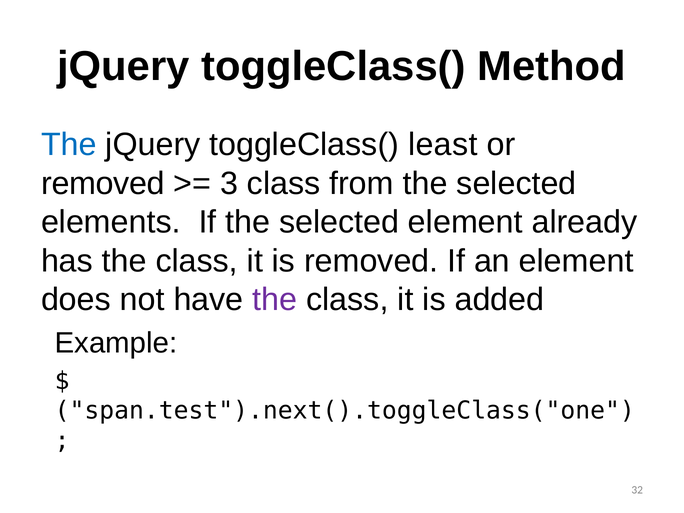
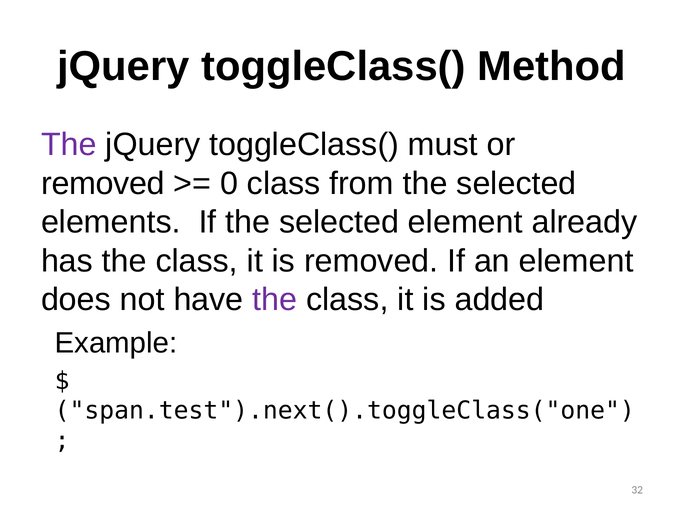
The at (69, 145) colour: blue -> purple
least: least -> must
3: 3 -> 0
